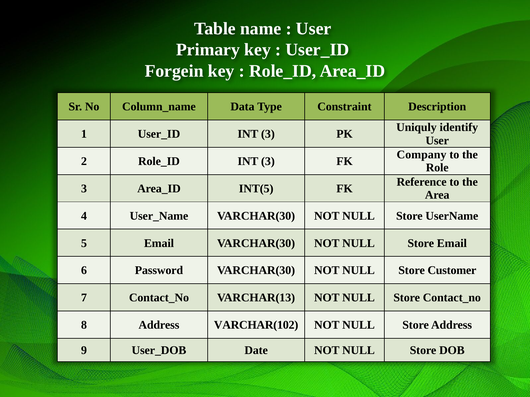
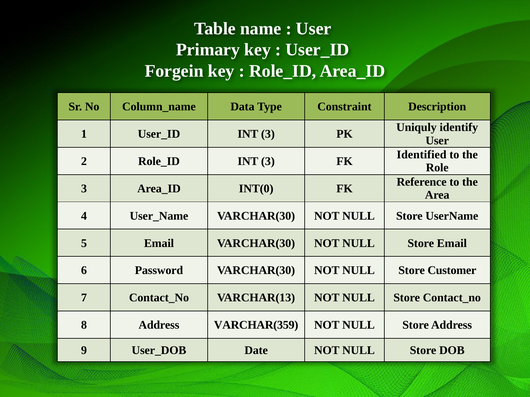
Company: Company -> Identified
INT(5: INT(5 -> INT(0
VARCHAR(102: VARCHAR(102 -> VARCHAR(359
